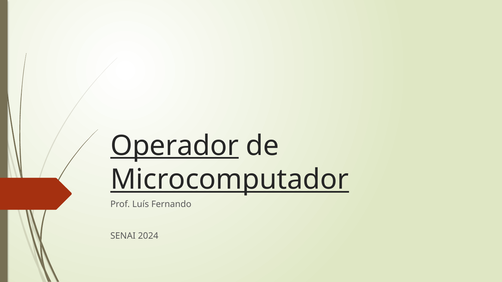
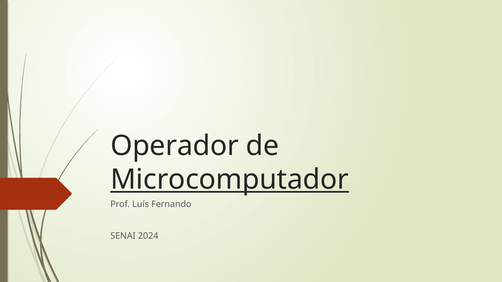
Operador underline: present -> none
